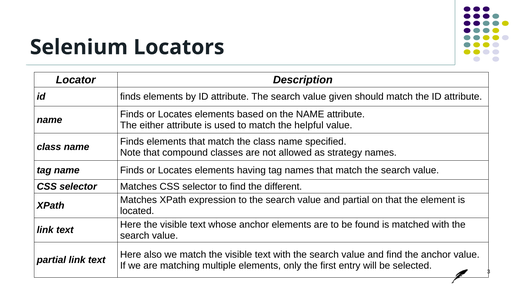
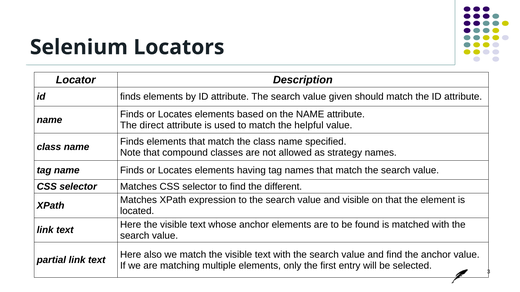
either: either -> direct
and partial: partial -> visible
